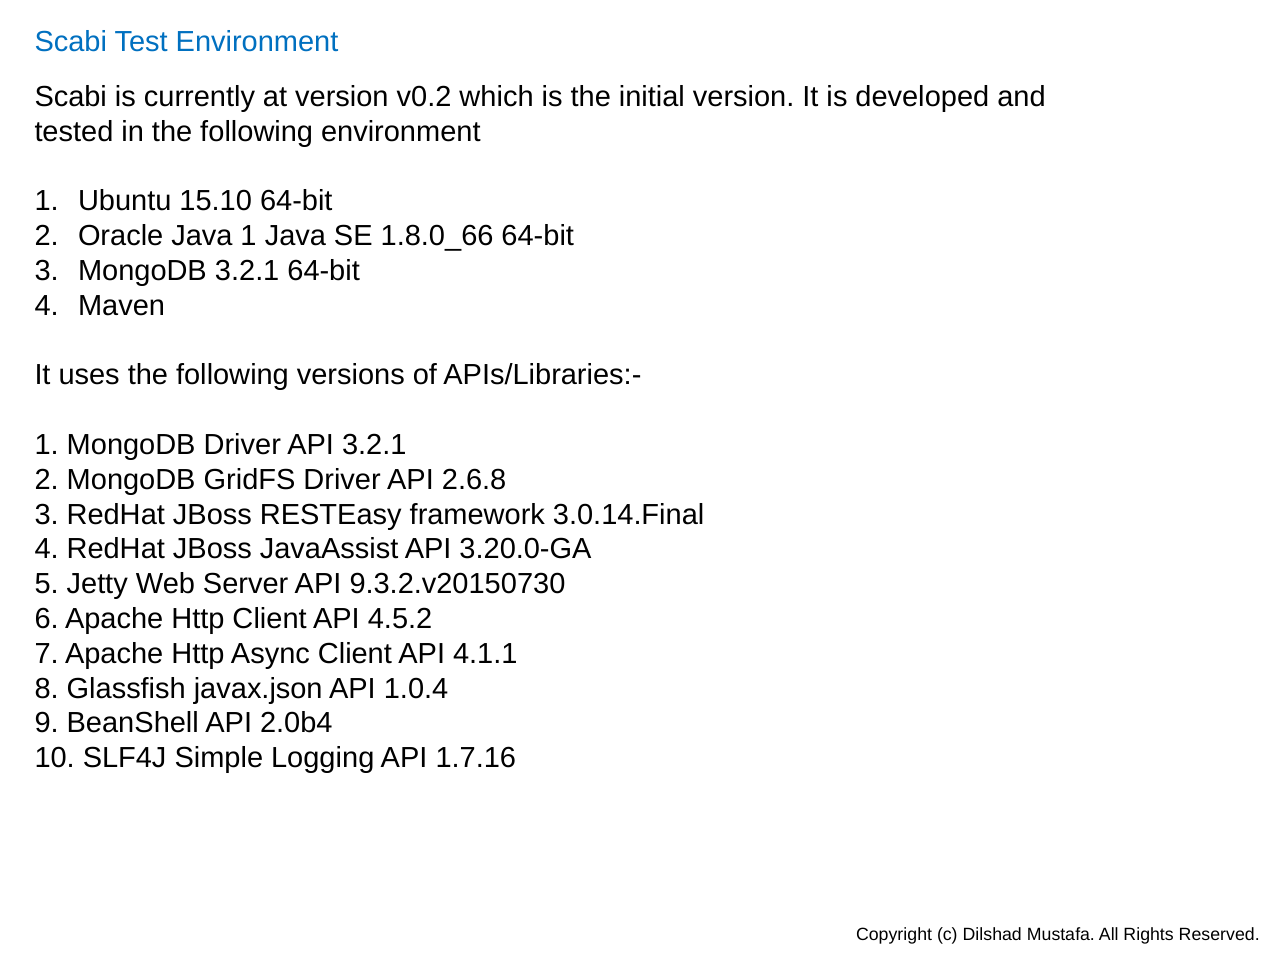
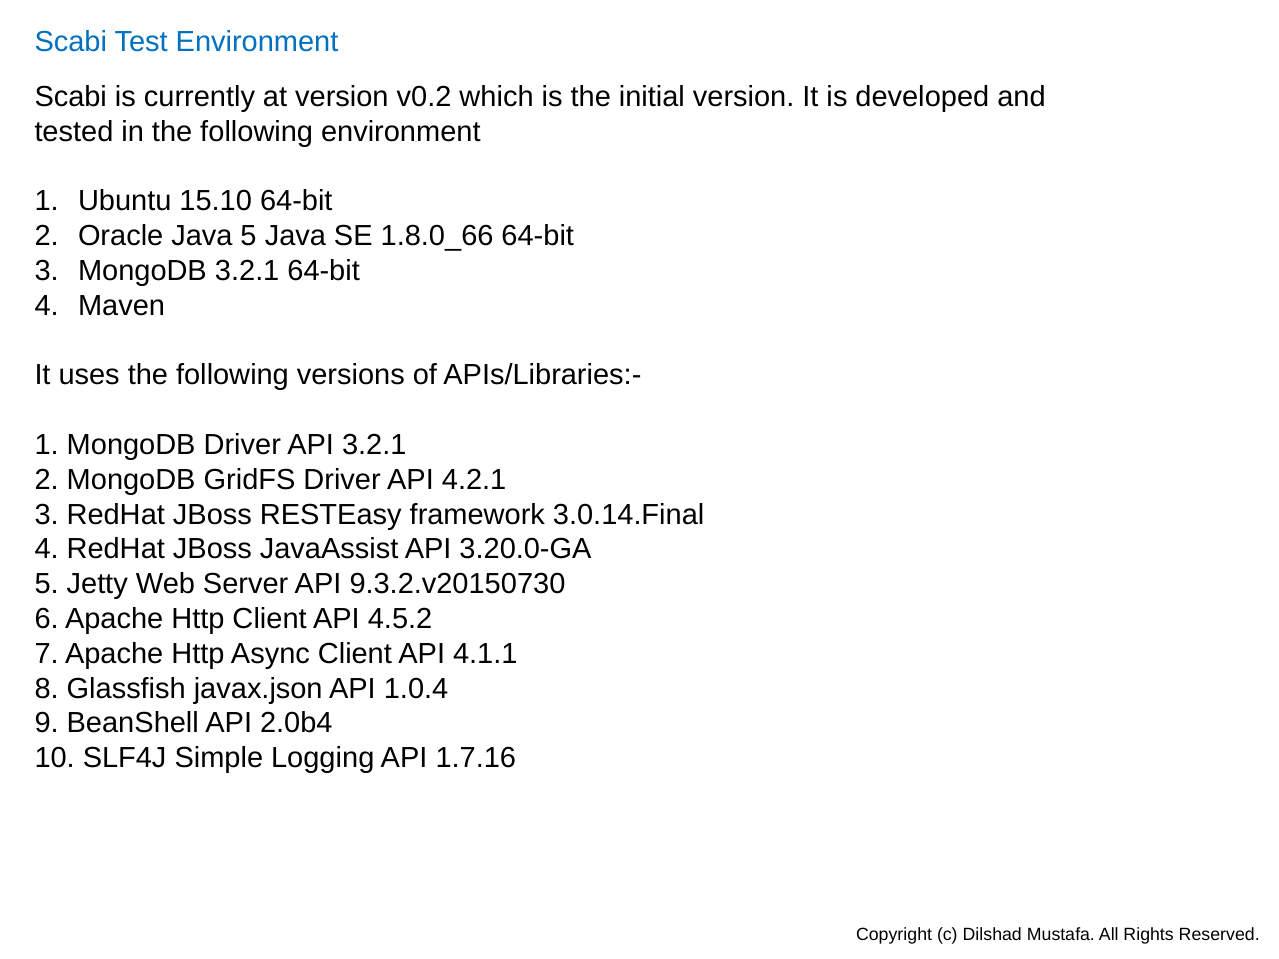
Java 1: 1 -> 5
2.6.8: 2.6.8 -> 4.2.1
